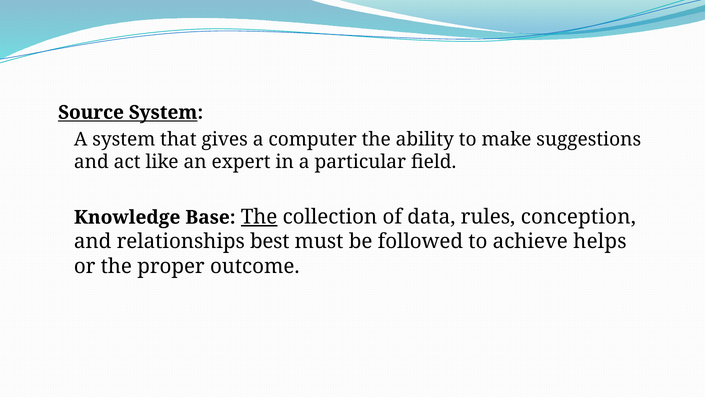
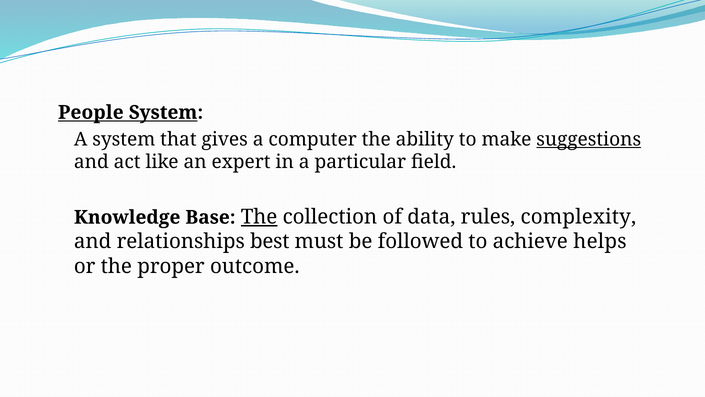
Source: Source -> People
suggestions underline: none -> present
conception: conception -> complexity
